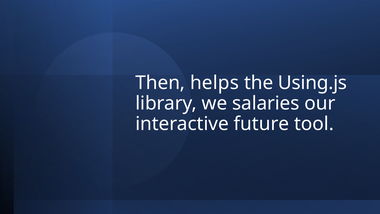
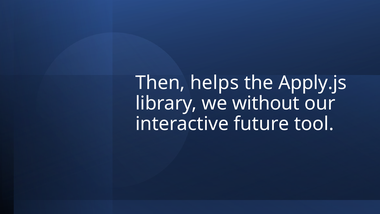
Using.js: Using.js -> Apply.js
salaries: salaries -> without
